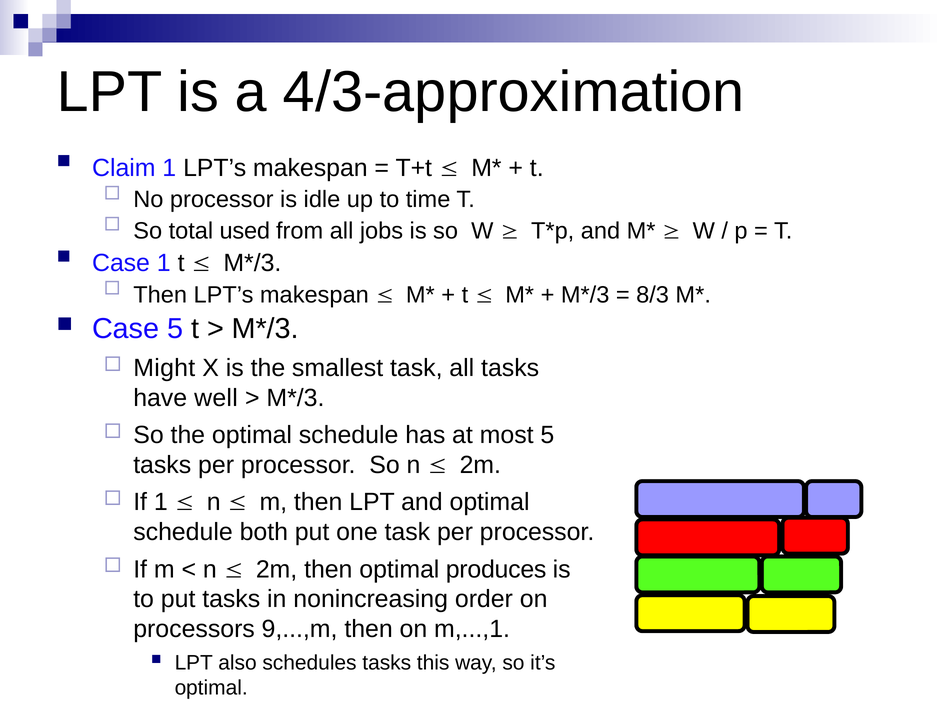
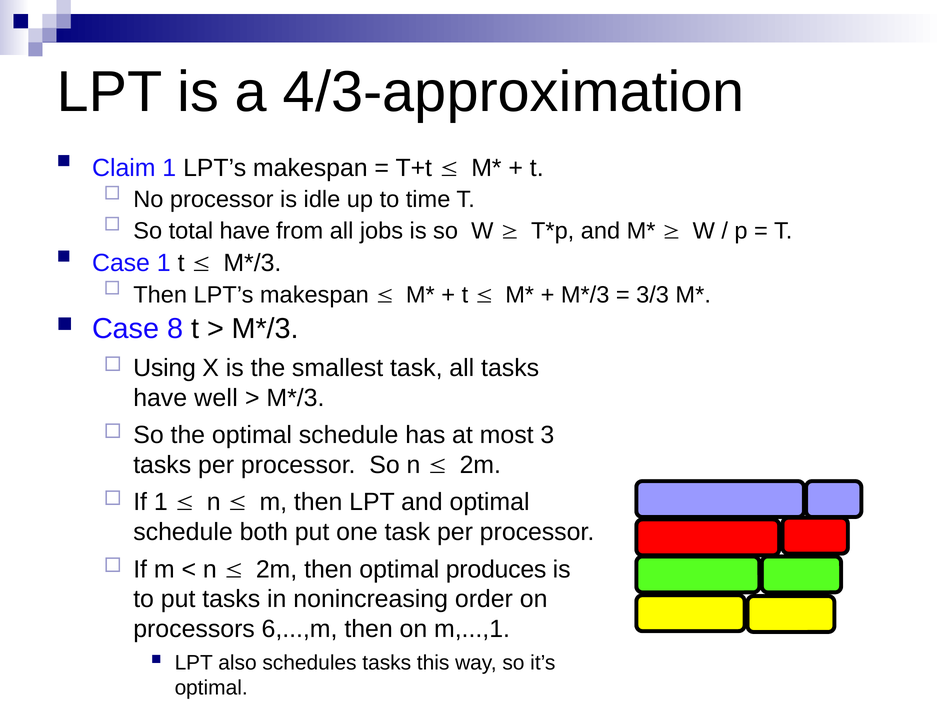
total used: used -> have
8/3: 8/3 -> 3/3
Case 5: 5 -> 8
Might: Might -> Using
most 5: 5 -> 3
9,...,m: 9,...,m -> 6,...,m
